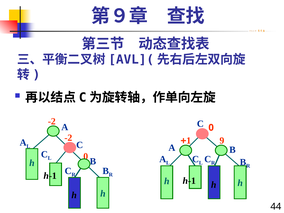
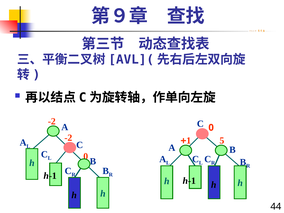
9: 9 -> 5
